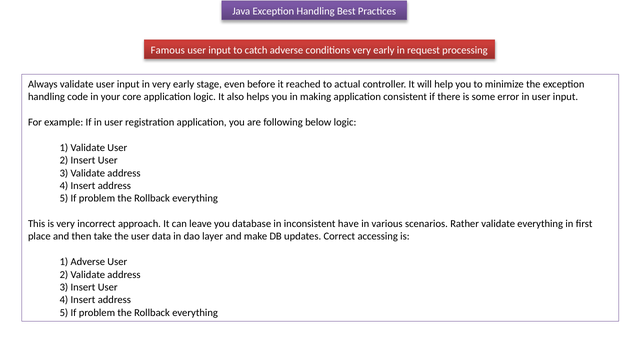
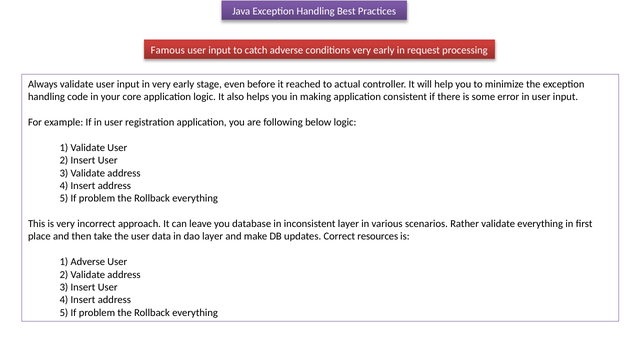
inconsistent have: have -> layer
accessing: accessing -> resources
